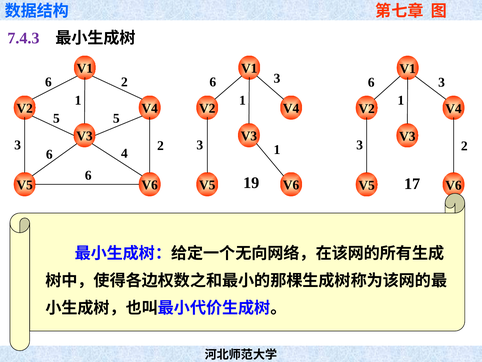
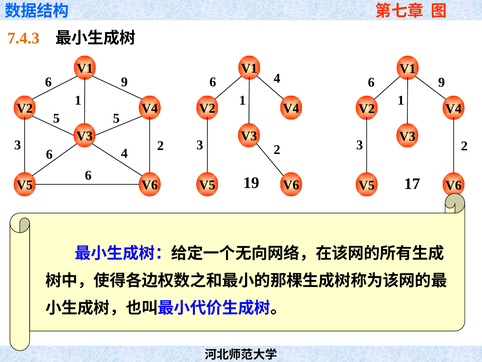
7.4.3 colour: purple -> orange
2 at (124, 82): 2 -> 9
3 at (277, 78): 3 -> 4
3 at (442, 82): 3 -> 9
1 at (277, 149): 1 -> 2
